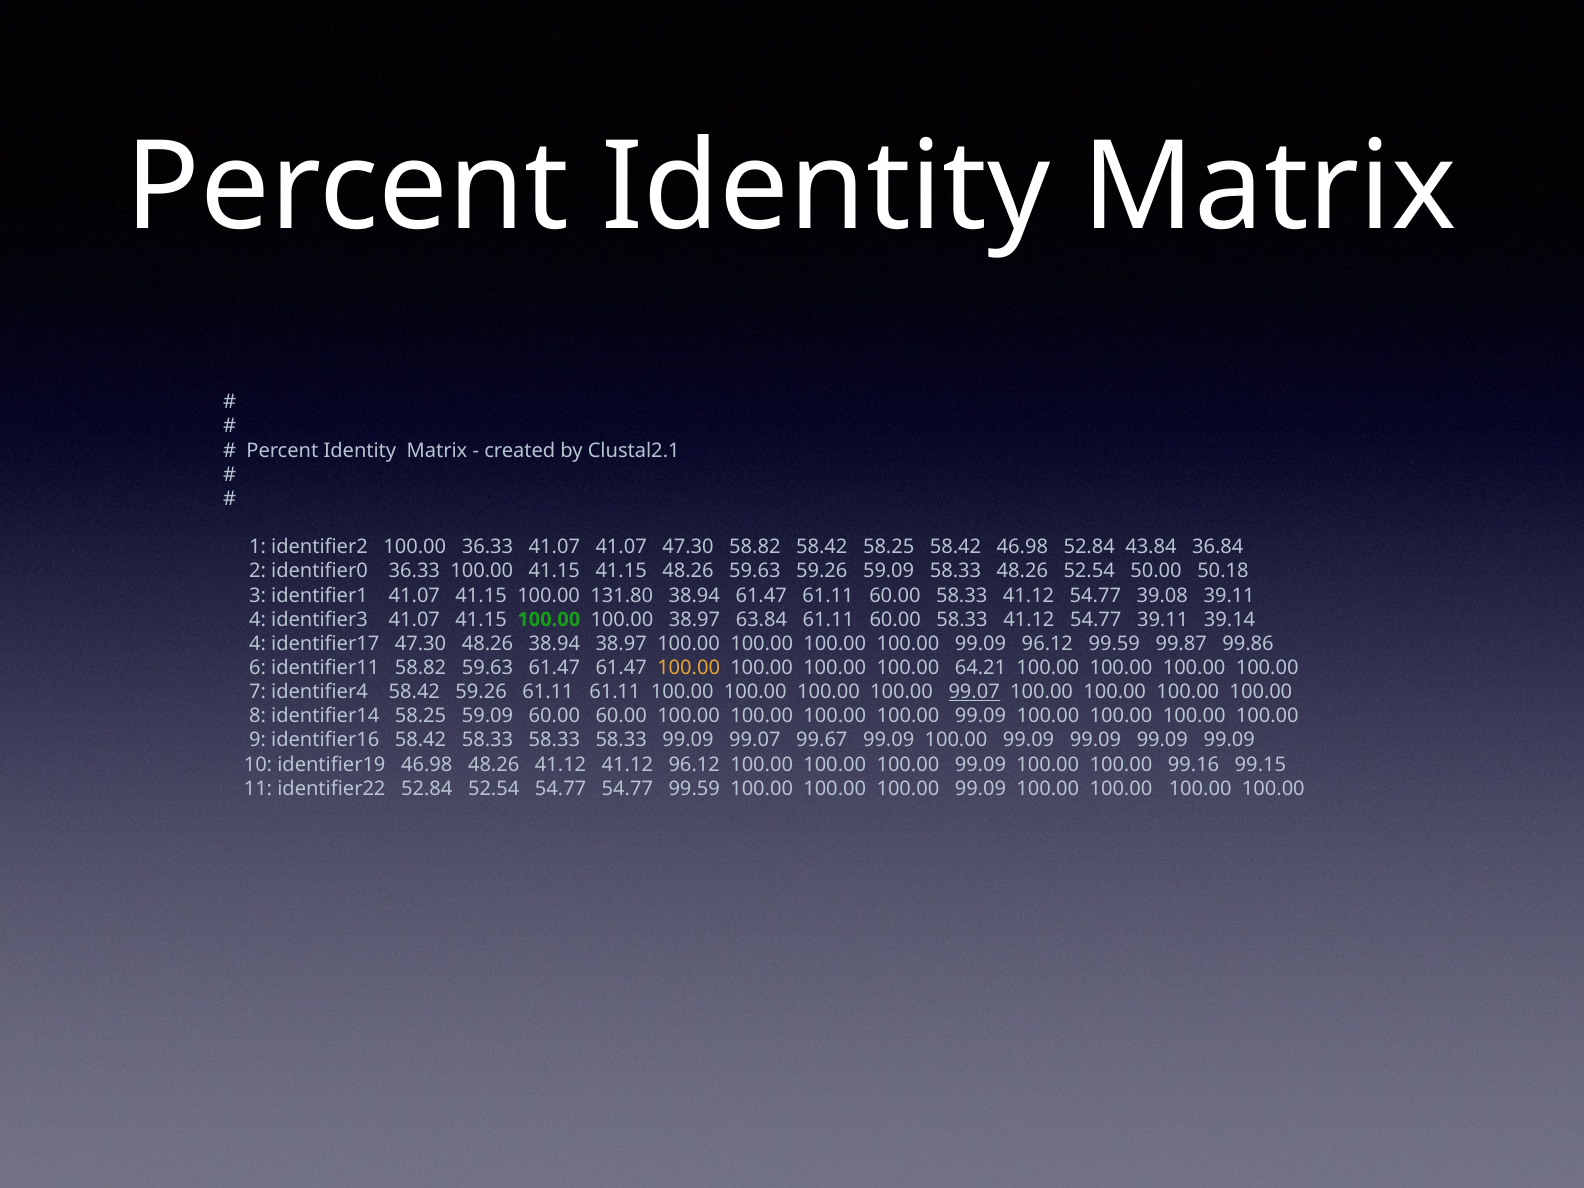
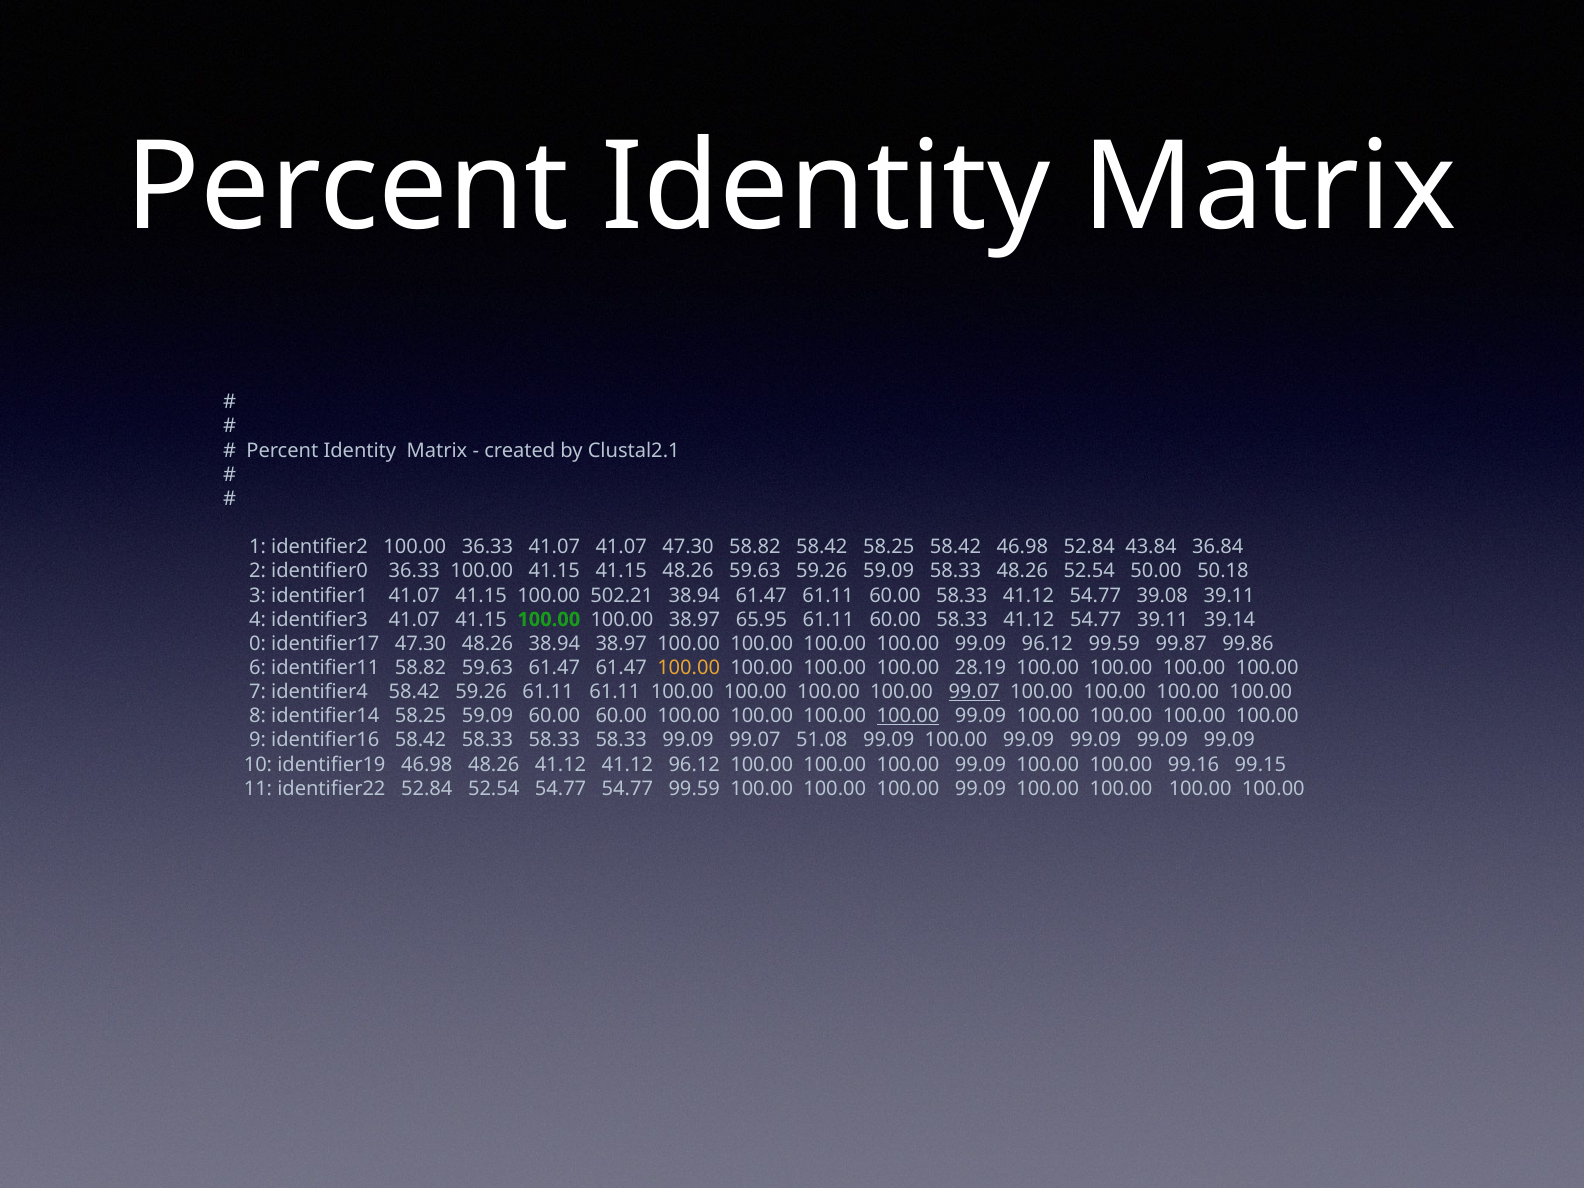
131.80: 131.80 -> 502.21
63.84: 63.84 -> 65.95
4 at (258, 644): 4 -> 0
64.21: 64.21 -> 28.19
100.00 at (908, 716) underline: none -> present
99.67: 99.67 -> 51.08
